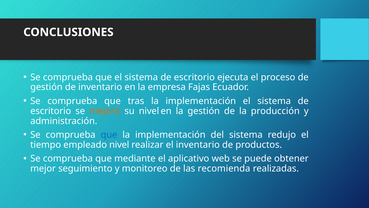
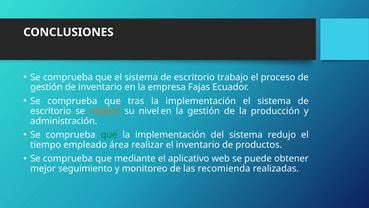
ejecuta: ejecuta -> trabajo
que at (109, 135) colour: blue -> green
empleado nivel: nivel -> área
